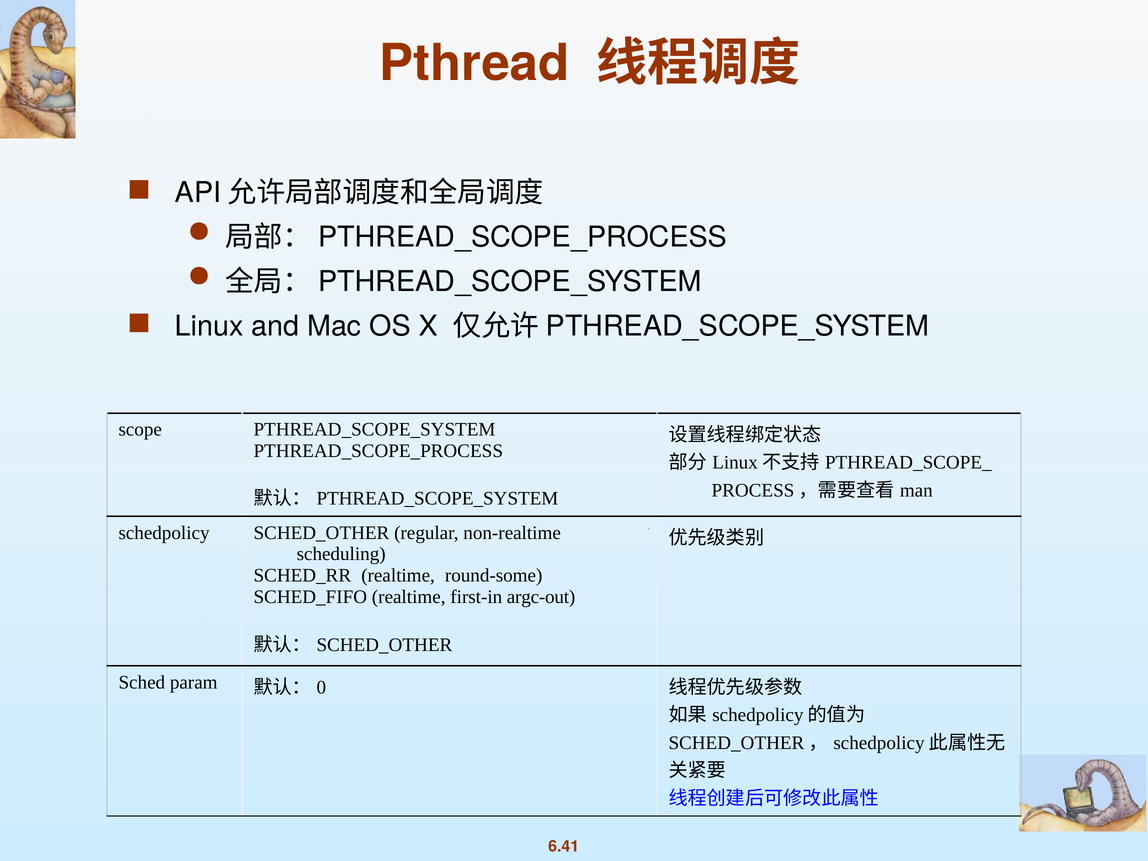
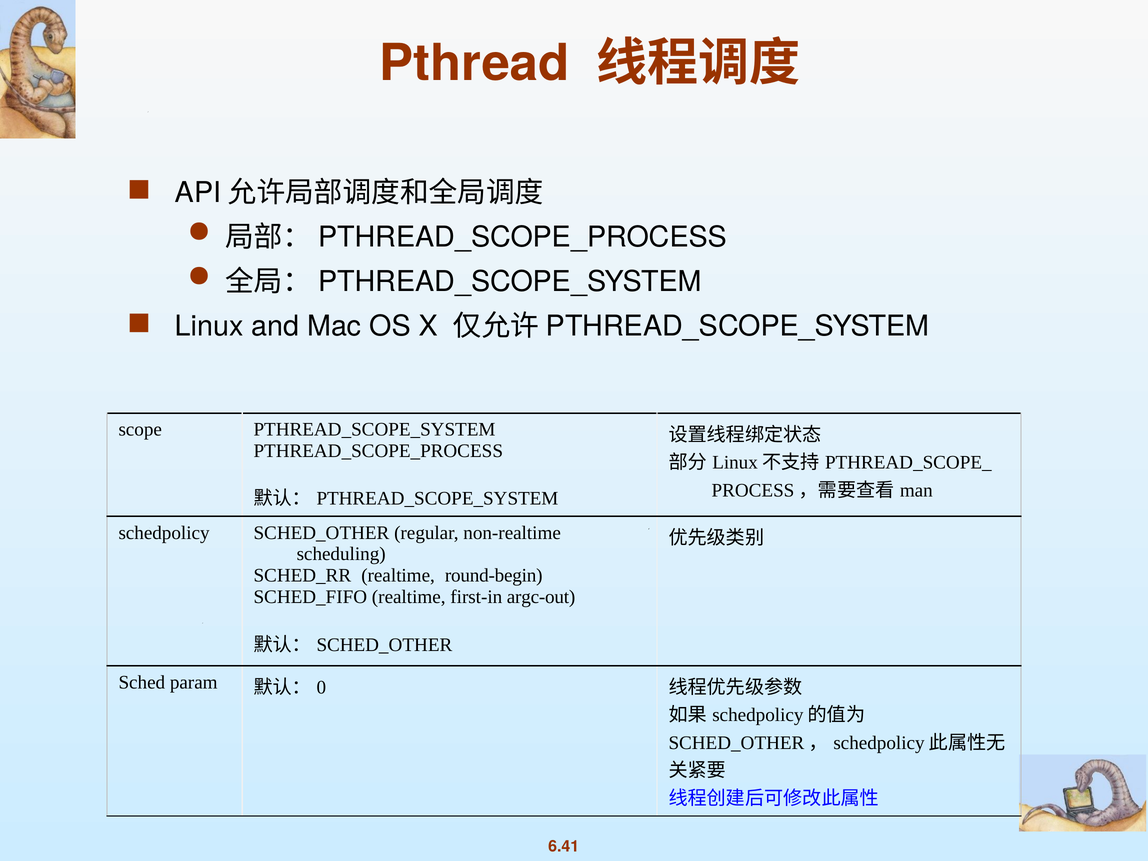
round-some: round-some -> round-begin
